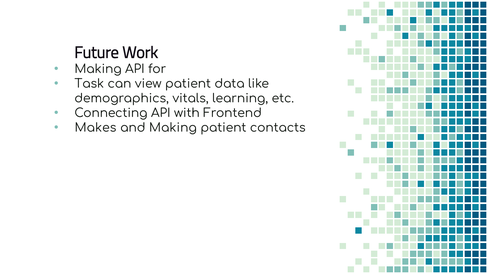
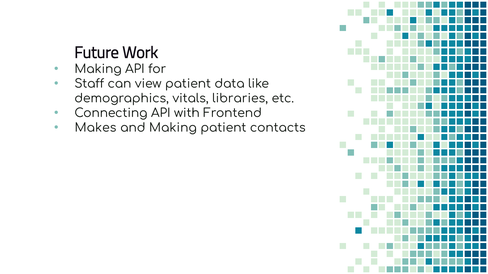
Task: Task -> Staff
learning: learning -> libraries
